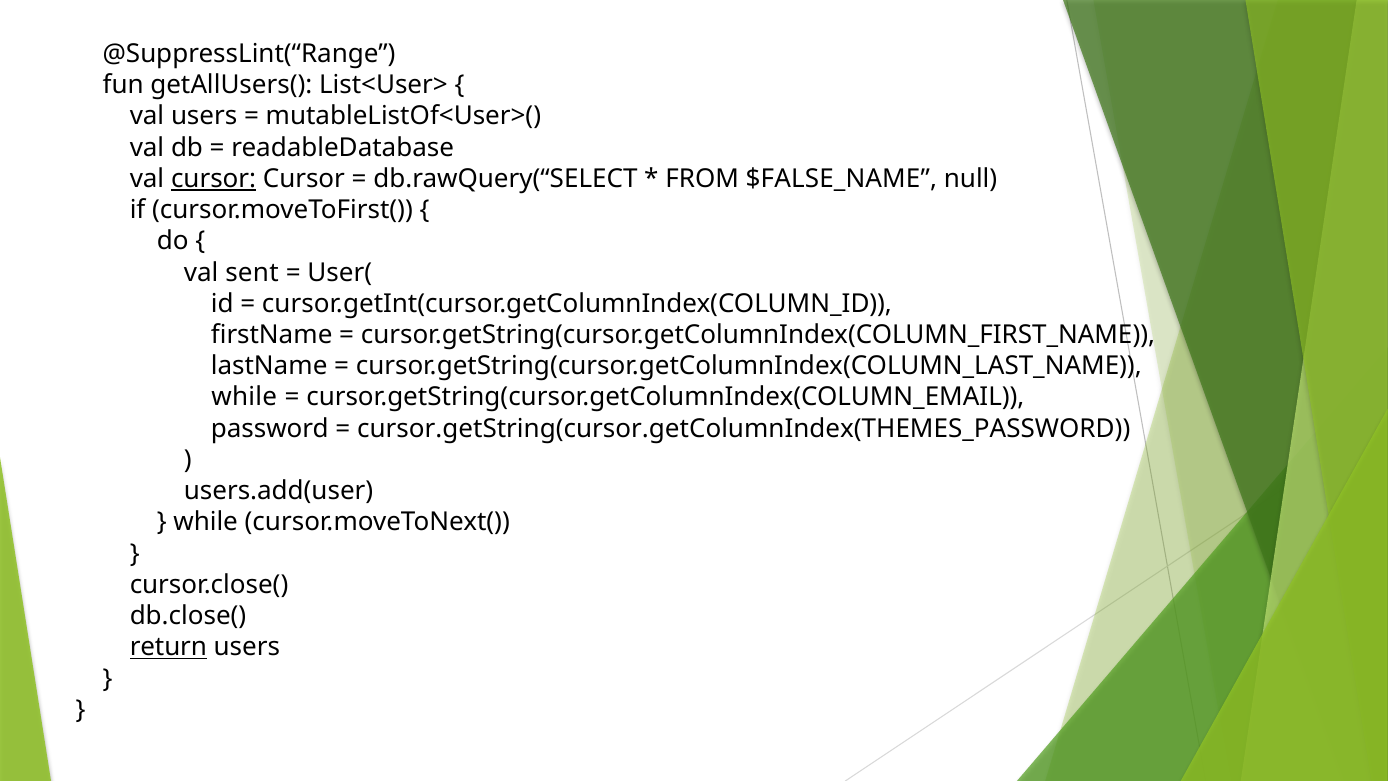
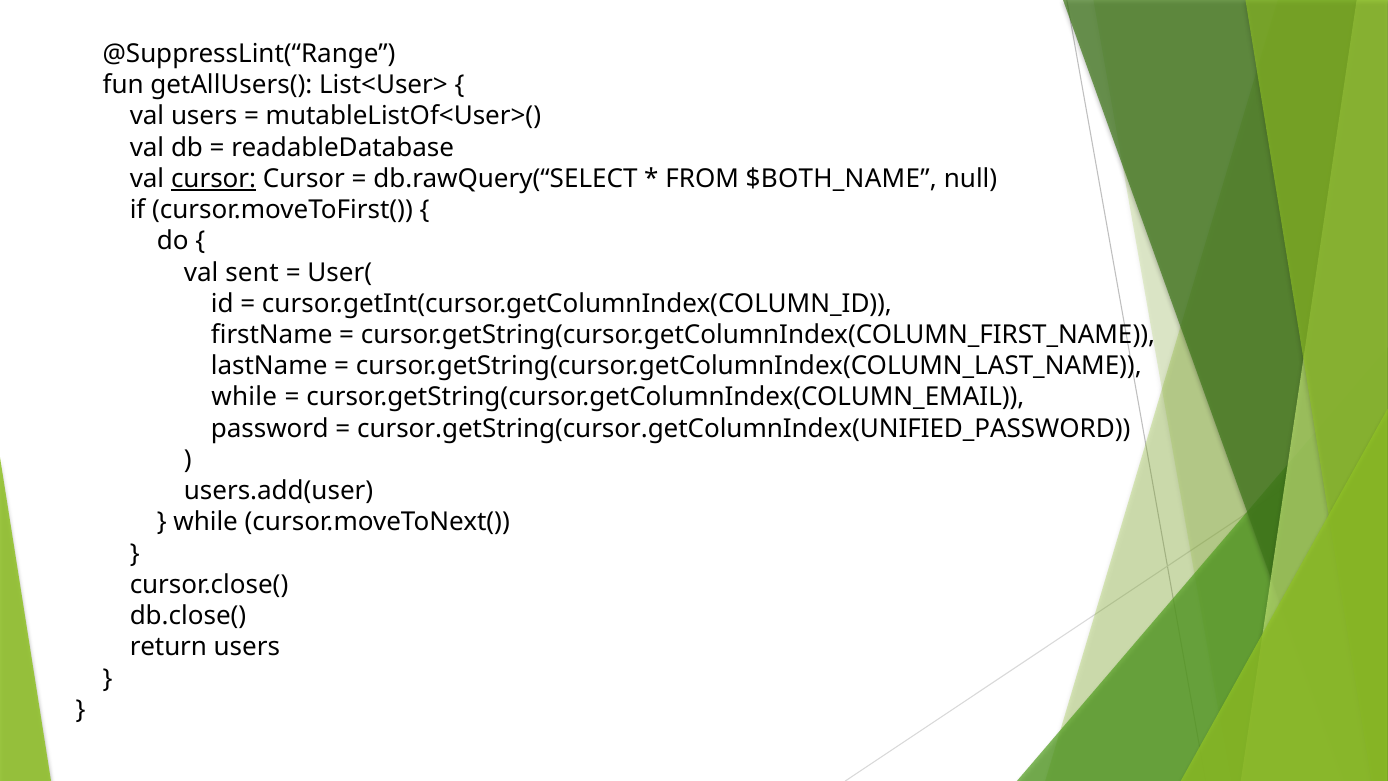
$FALSE_NAME: $FALSE_NAME -> $BOTH_NAME
cursor.getString(cursor.getColumnIndex(THEMES_PASSWORD: cursor.getString(cursor.getColumnIndex(THEMES_PASSWORD -> cursor.getString(cursor.getColumnIndex(UNIFIED_PASSWORD
return underline: present -> none
